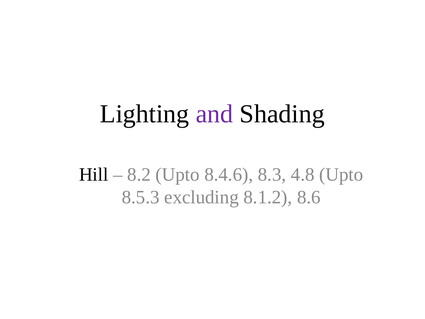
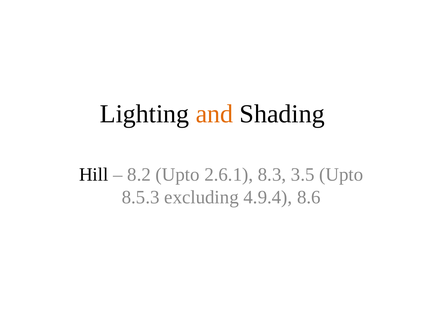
and colour: purple -> orange
8.4.6: 8.4.6 -> 2.6.1
4.8: 4.8 -> 3.5
8.1.2: 8.1.2 -> 4.9.4
